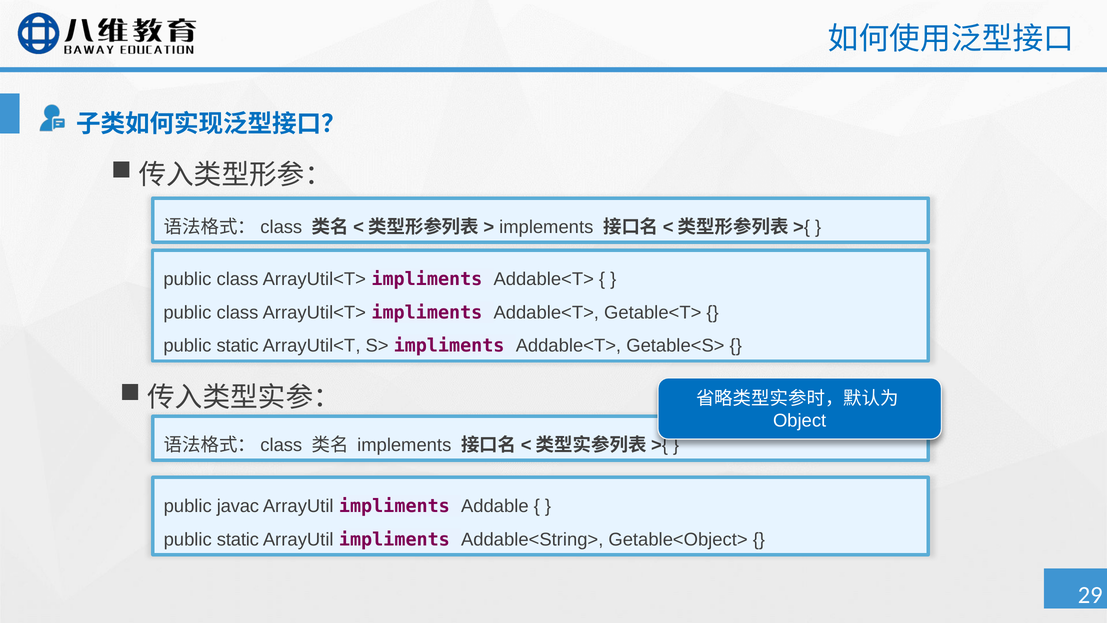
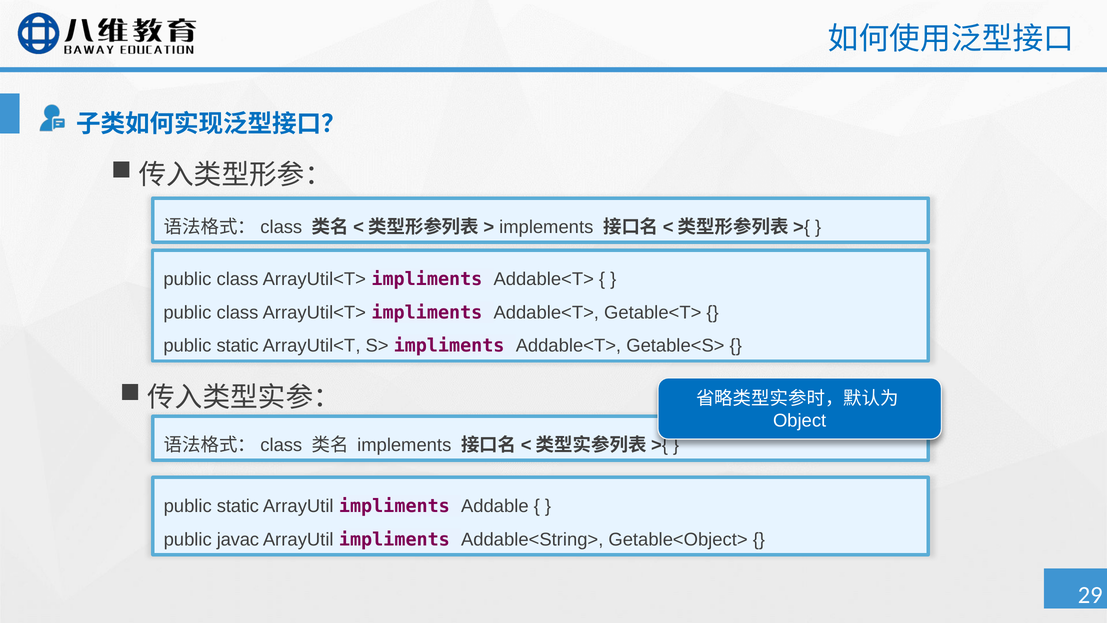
javac at (238, 506): javac -> static
static at (238, 539): static -> javac
